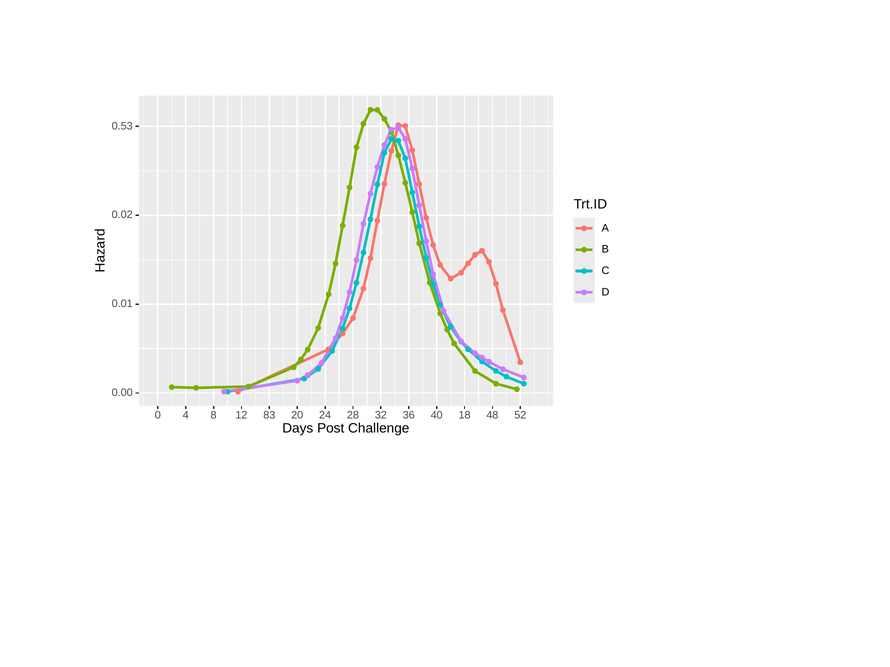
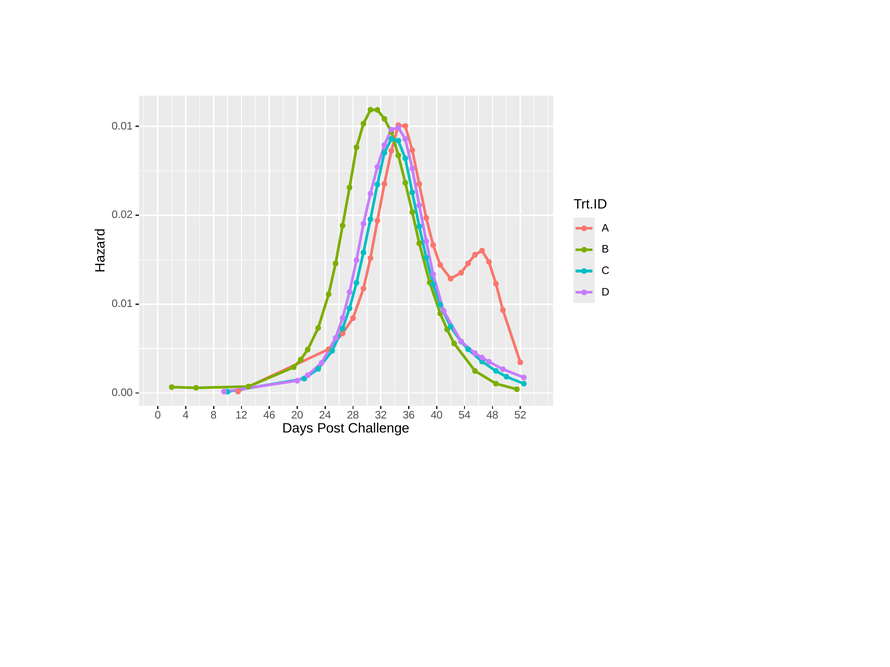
0.53 at (122, 126): 0.53 -> 0.01
83: 83 -> 46
18: 18 -> 54
